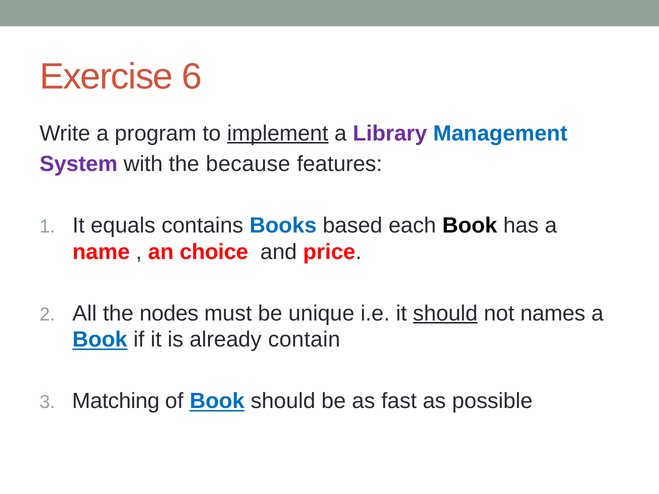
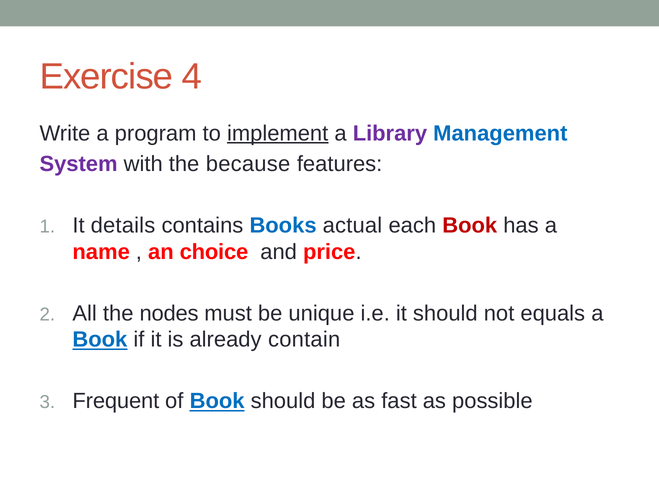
6: 6 -> 4
equals: equals -> details
based: based -> actual
Book at (470, 226) colour: black -> red
should at (445, 313) underline: present -> none
names: names -> equals
Matching: Matching -> Frequent
